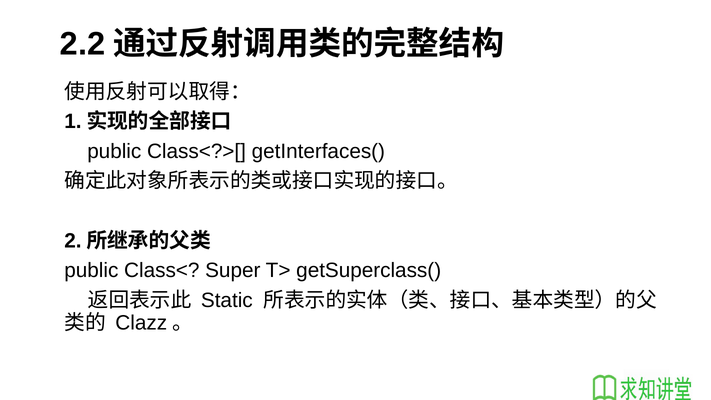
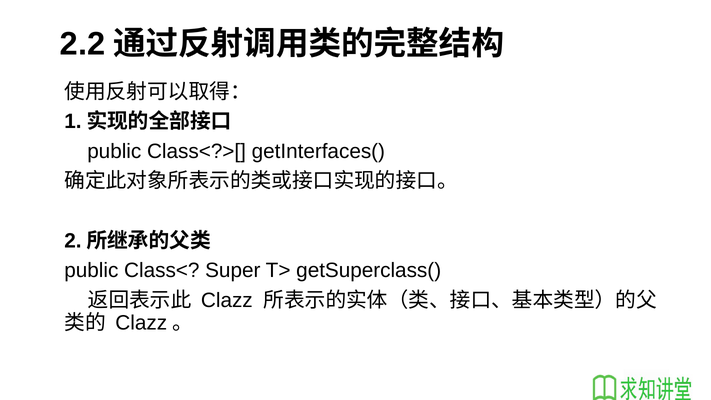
Static at (227, 300): Static -> Clazz
